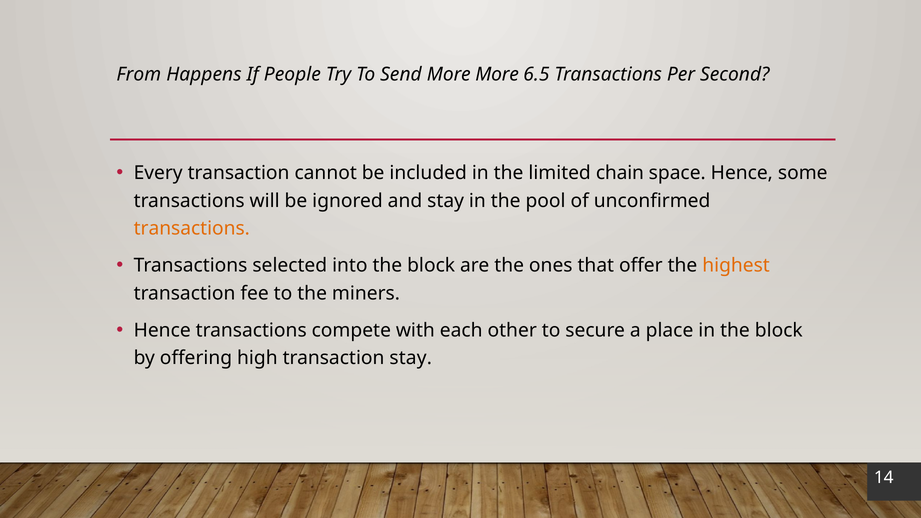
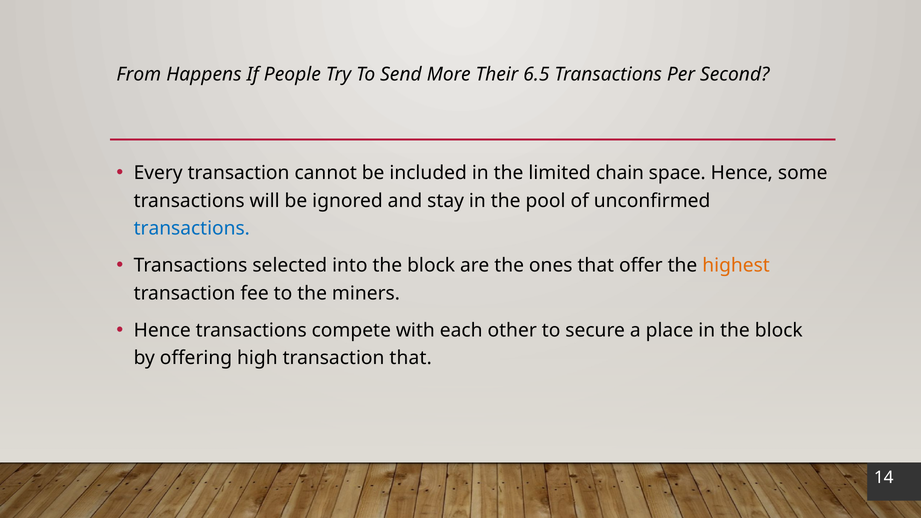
More More: More -> Their
transactions at (192, 228) colour: orange -> blue
transaction stay: stay -> that
